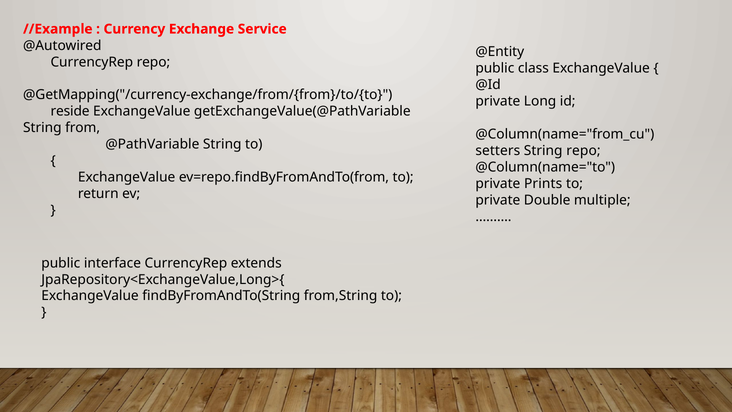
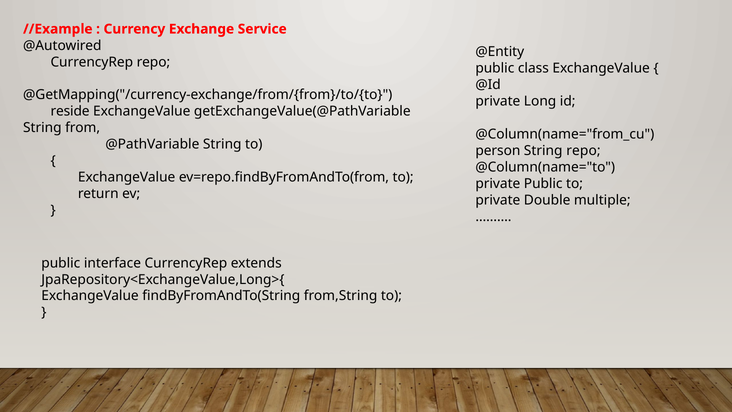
setters: setters -> person
private Prints: Prints -> Public
